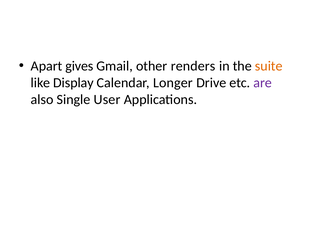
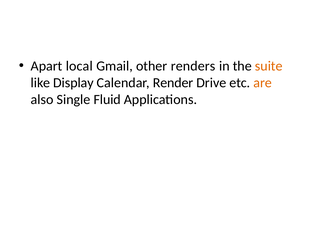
gives: gives -> local
Longer: Longer -> Render
are colour: purple -> orange
User: User -> Fluid
